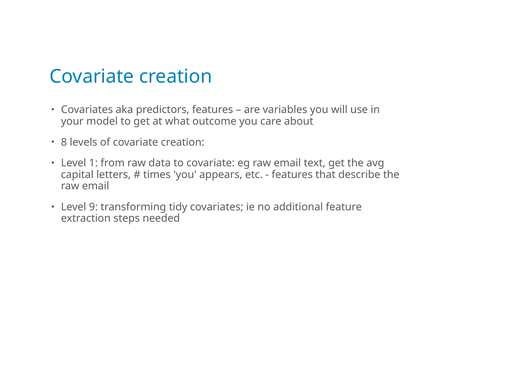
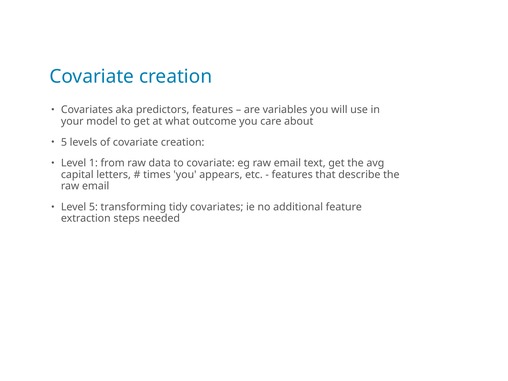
8 at (64, 142): 8 -> 5
Level 9: 9 -> 5
